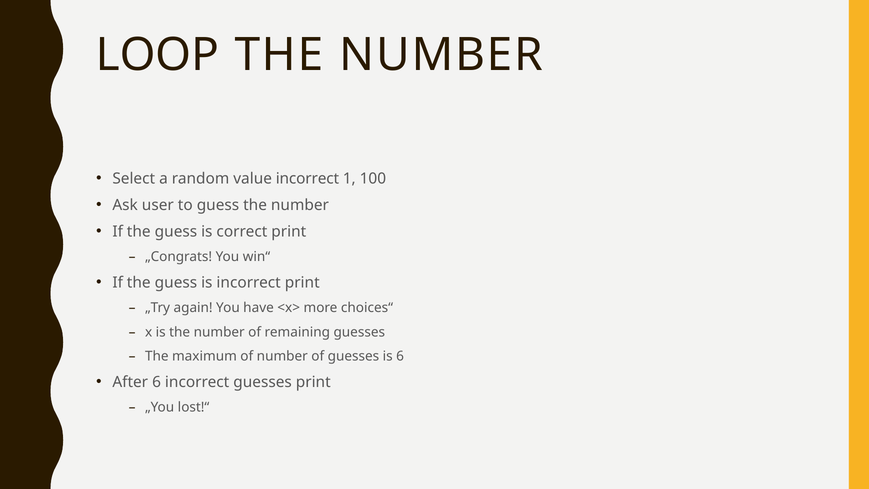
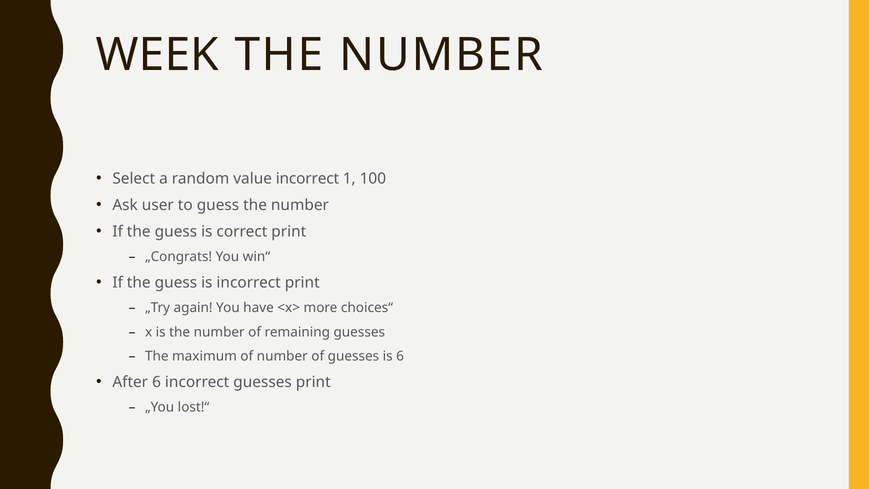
LOOP: LOOP -> WEEK
